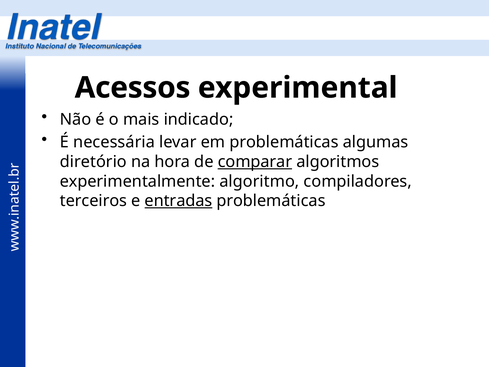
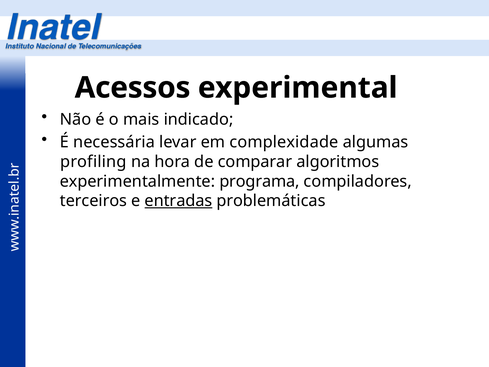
em problemáticas: problemáticas -> complexidade
diretório: diretório -> profiling
comparar underline: present -> none
algoritmo: algoritmo -> programa
